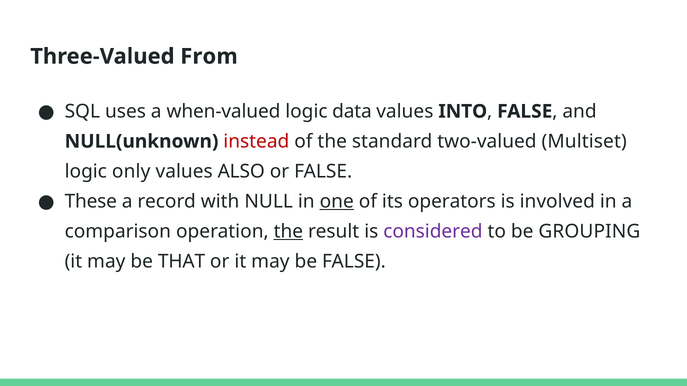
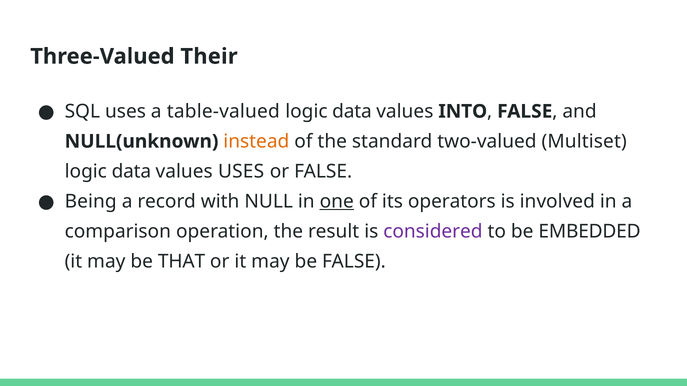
From: From -> Their
when-valued: when-valued -> table-valued
instead colour: red -> orange
only at (131, 172): only -> data
values ALSO: ALSO -> USES
These: These -> Being
the at (288, 232) underline: present -> none
GROUPING: GROUPING -> EMBEDDED
